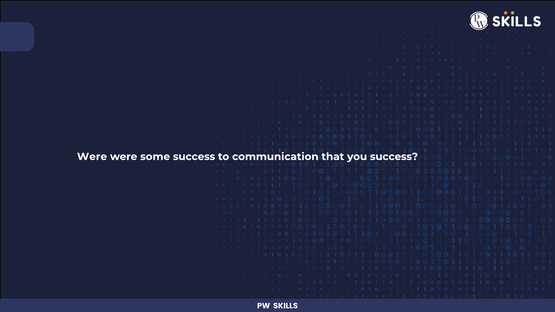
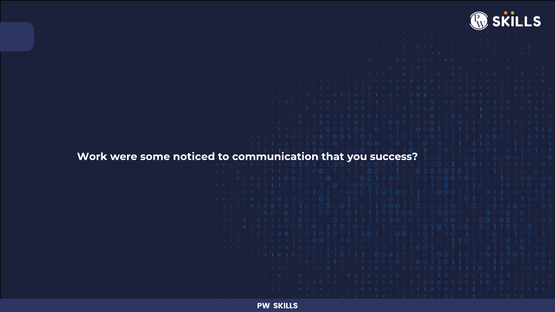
Were at (92, 157): Were -> Work
some success: success -> noticed
